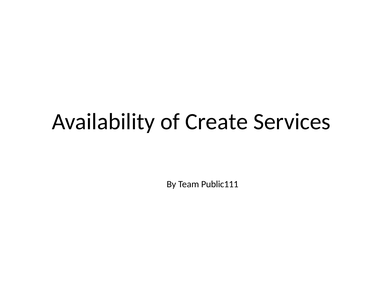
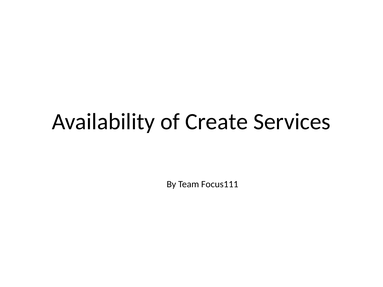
Public111: Public111 -> Focus111
